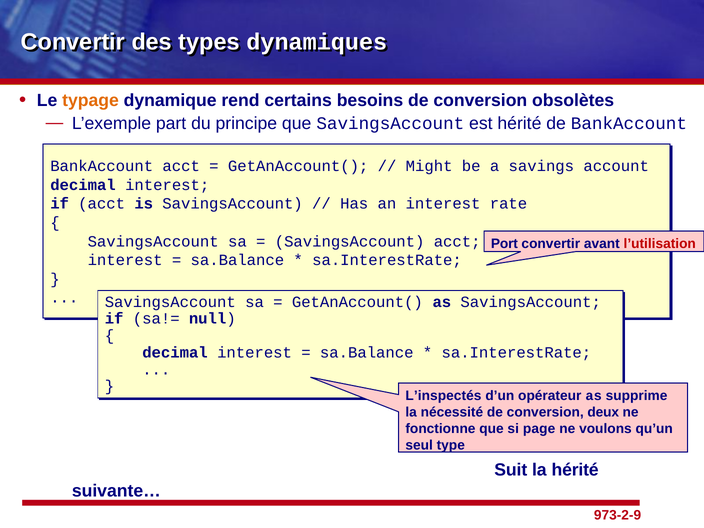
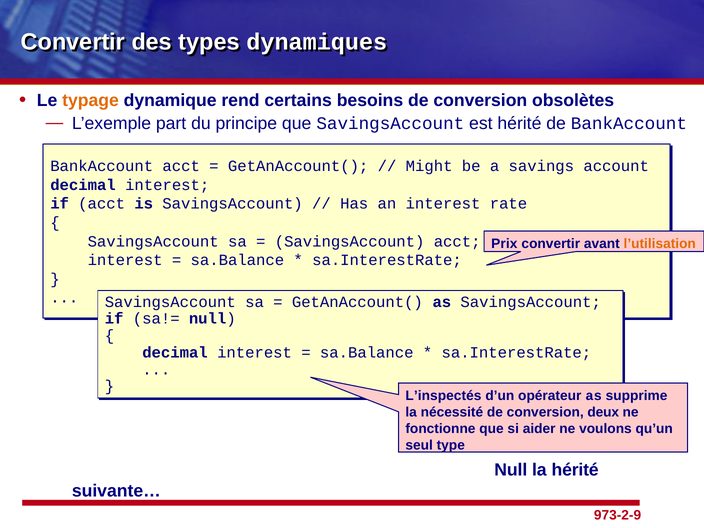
Port: Port -> Prix
l’utilisation colour: red -> orange
page: page -> aider
Suit at (511, 470): Suit -> Null
